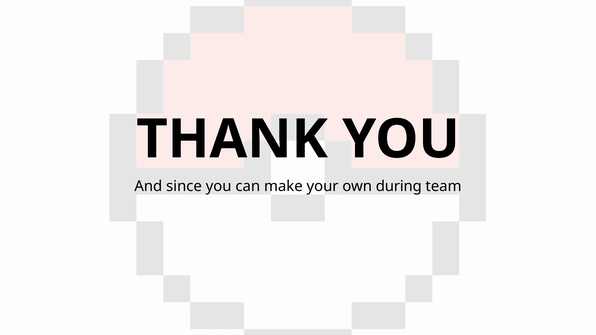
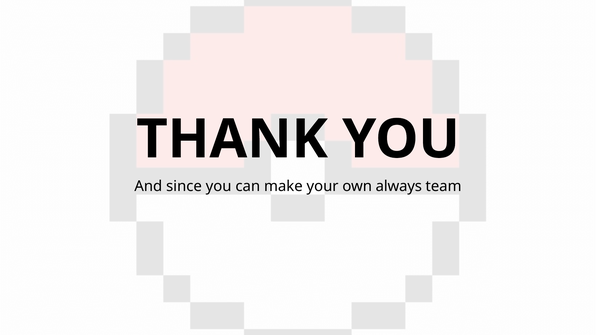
during: during -> always
